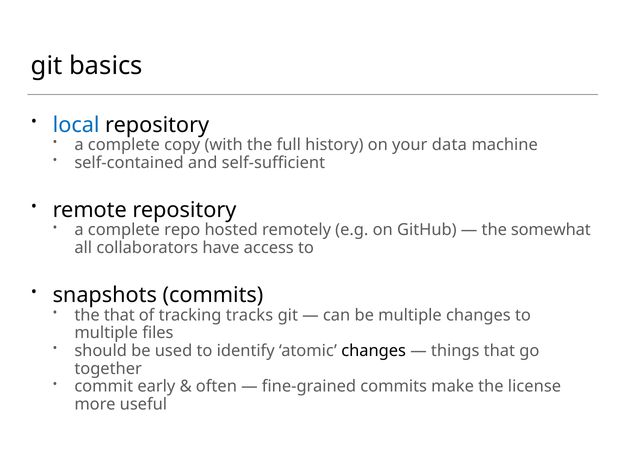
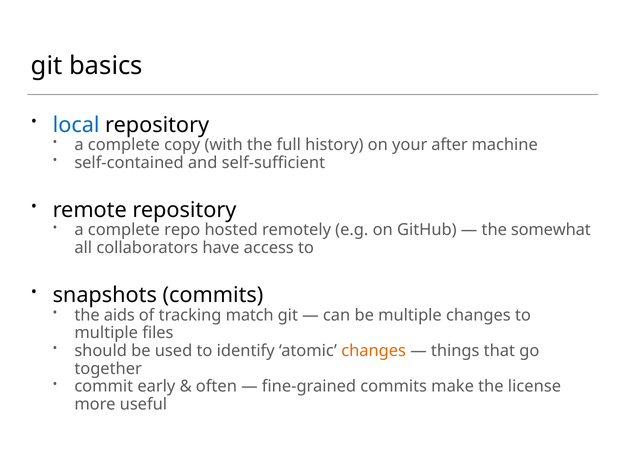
data: data -> after
the that: that -> aids
tracks: tracks -> match
changes at (374, 351) colour: black -> orange
